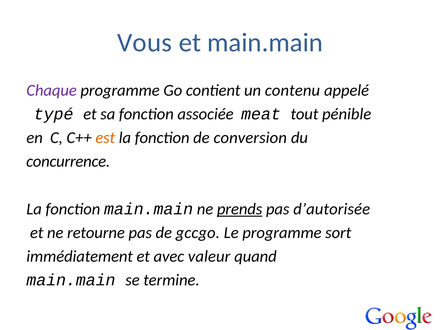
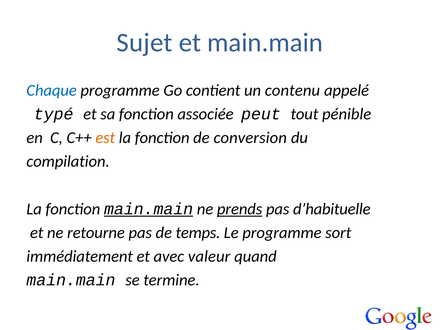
Vous: Vous -> Sujet
Chaque colour: purple -> blue
meat: meat -> peut
concurrence: concurrence -> compilation
main.main at (149, 209) underline: none -> present
d’autorisée: d’autorisée -> d’habituelle
gccgo: gccgo -> temps
